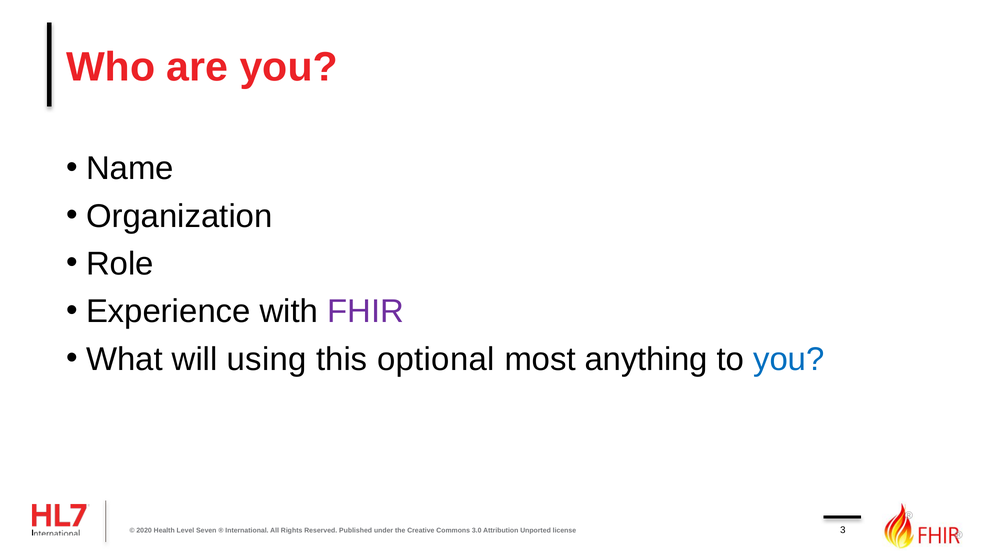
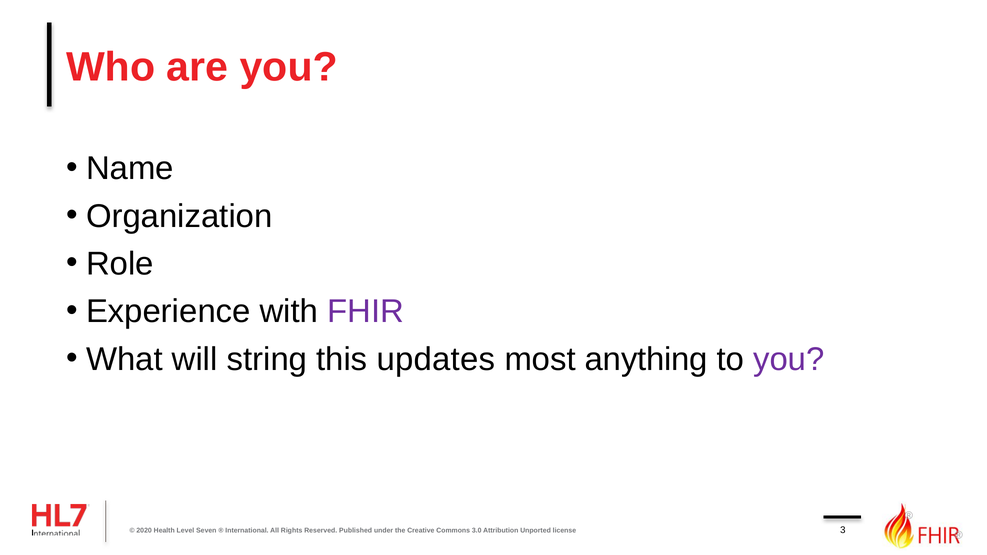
using: using -> string
optional: optional -> updates
you at (789, 359) colour: blue -> purple
